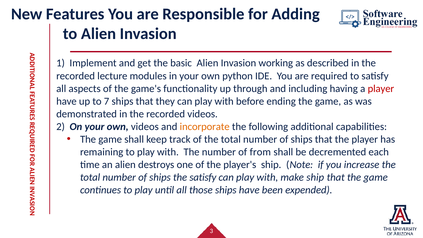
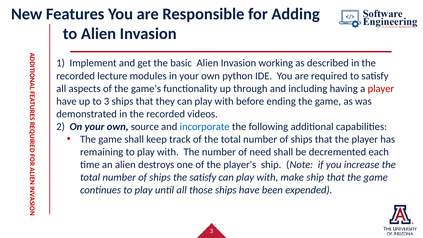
to 7: 7 -> 3
own videos: videos -> source
incorporate colour: orange -> blue
from: from -> need
